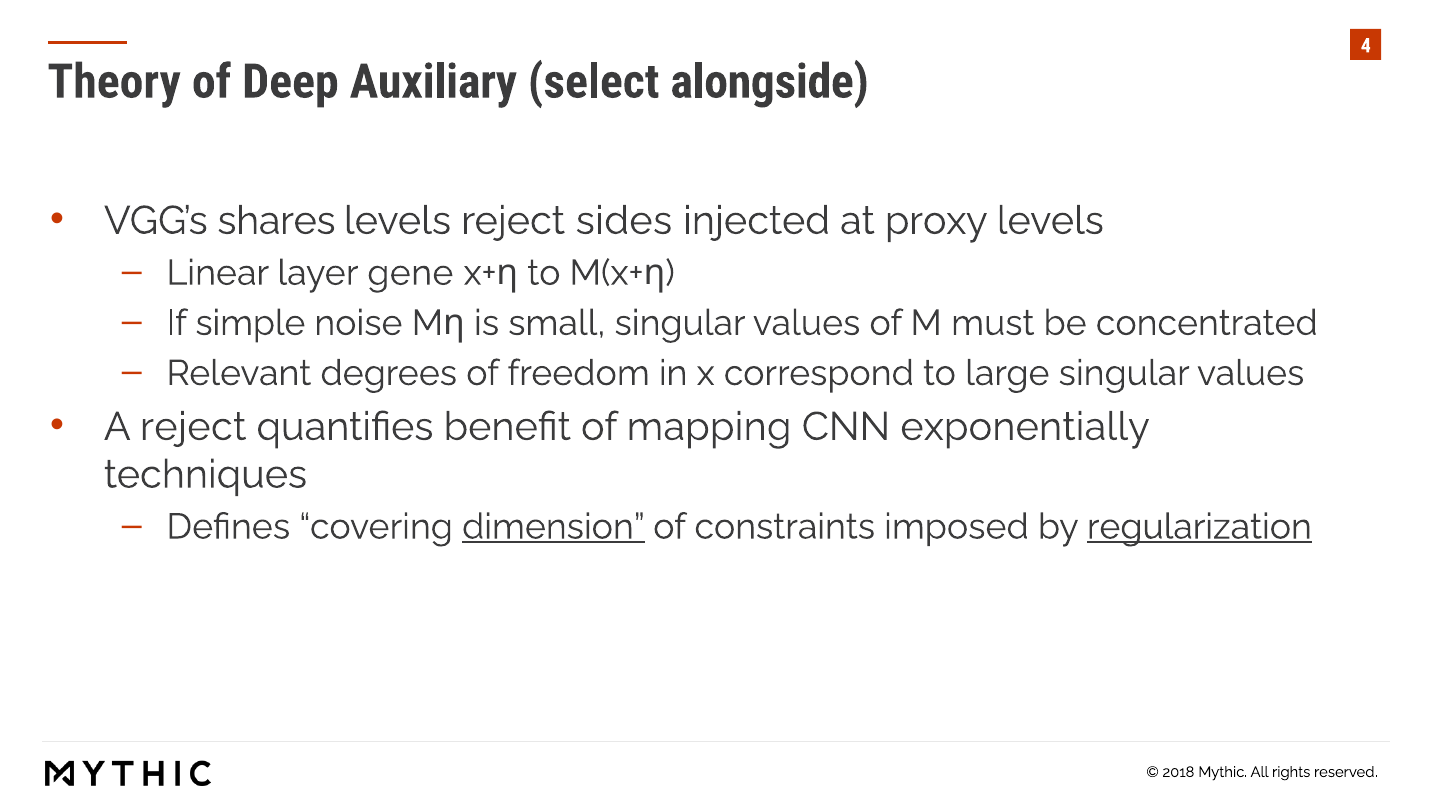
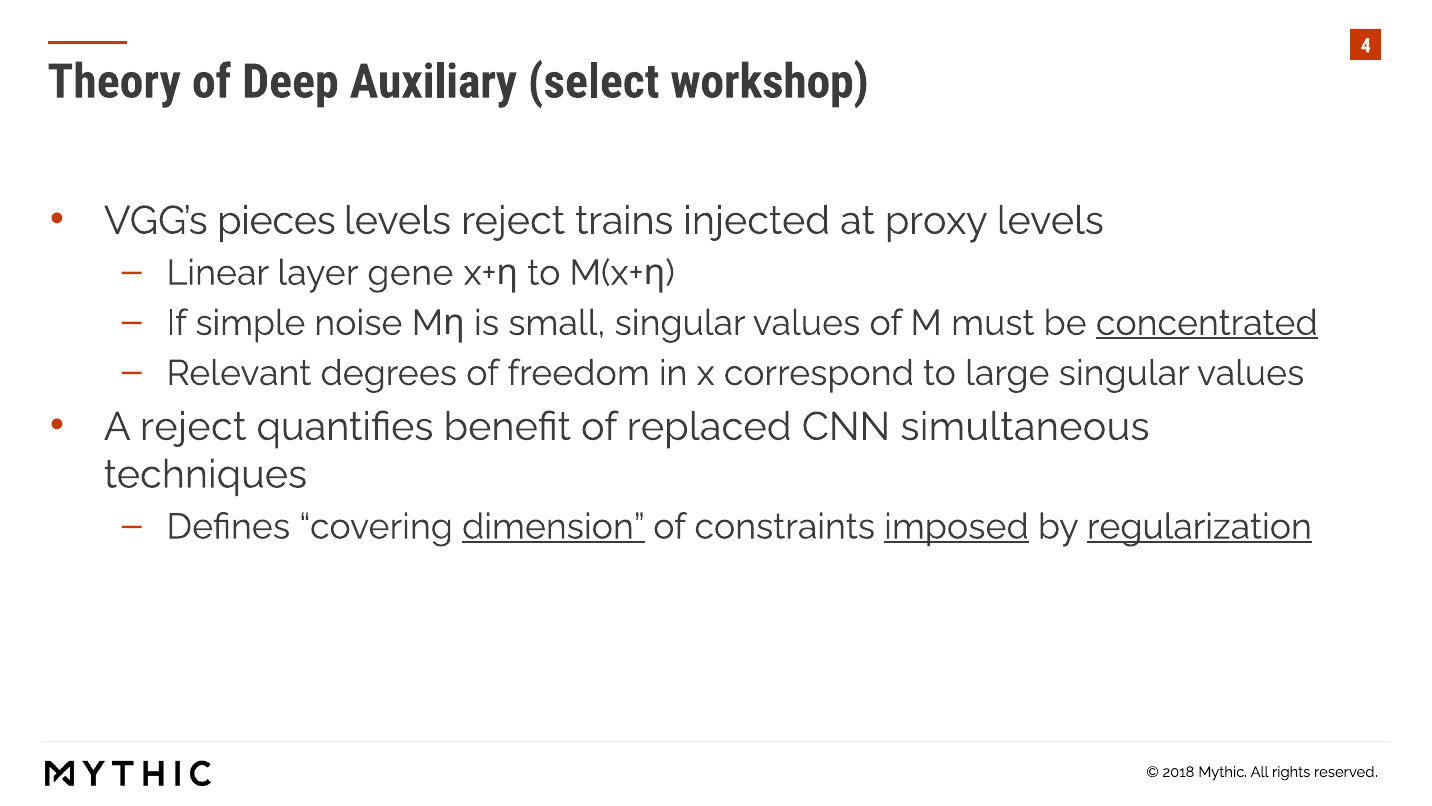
alongside: alongside -> workshop
shares: shares -> pieces
sides: sides -> trains
concentrated underline: none -> present
mapping: mapping -> replaced
exponentially: exponentially -> simultaneous
imposed underline: none -> present
